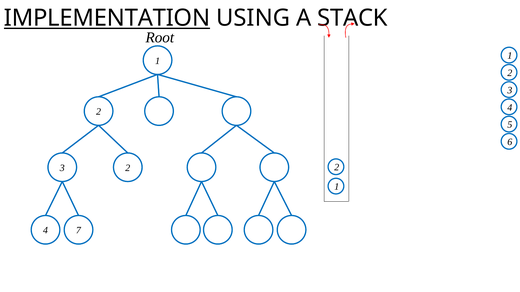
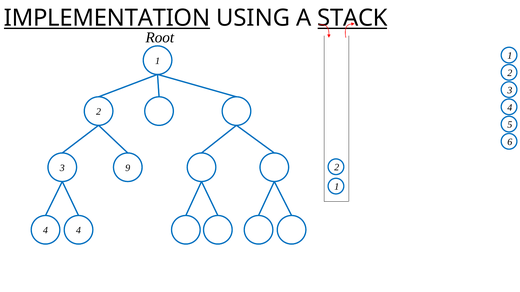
STACK underline: none -> present
3 2: 2 -> 9
4 7: 7 -> 4
